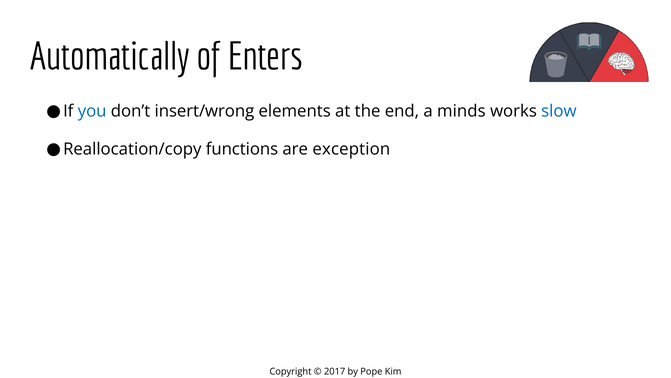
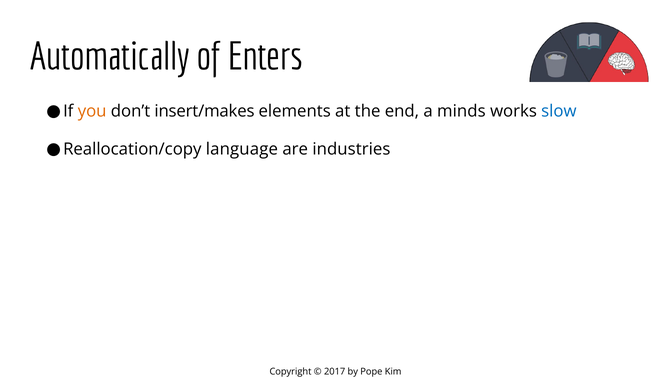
you colour: blue -> orange
insert/wrong: insert/wrong -> insert/makes
functions: functions -> language
exception: exception -> industries
